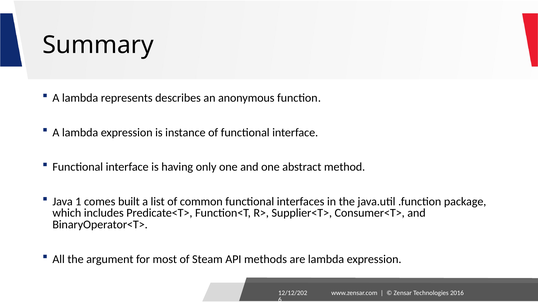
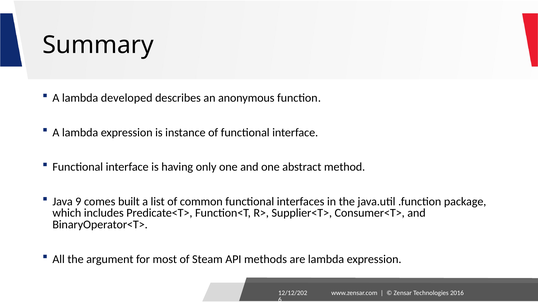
represents: represents -> developed
1: 1 -> 9
